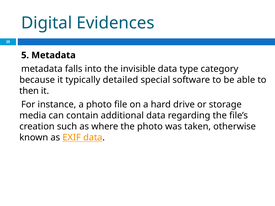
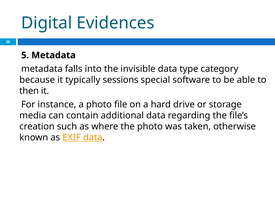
detailed: detailed -> sessions
